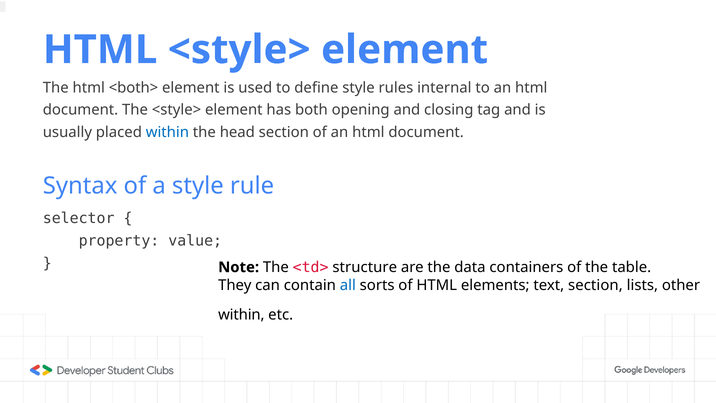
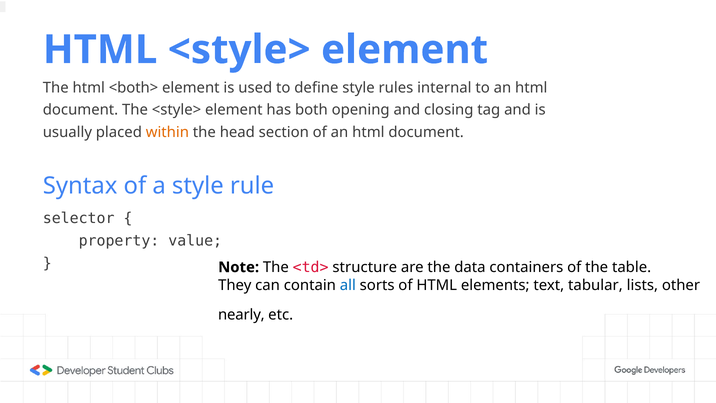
within at (167, 132) colour: blue -> orange
text section: section -> tabular
within at (241, 315): within -> nearly
